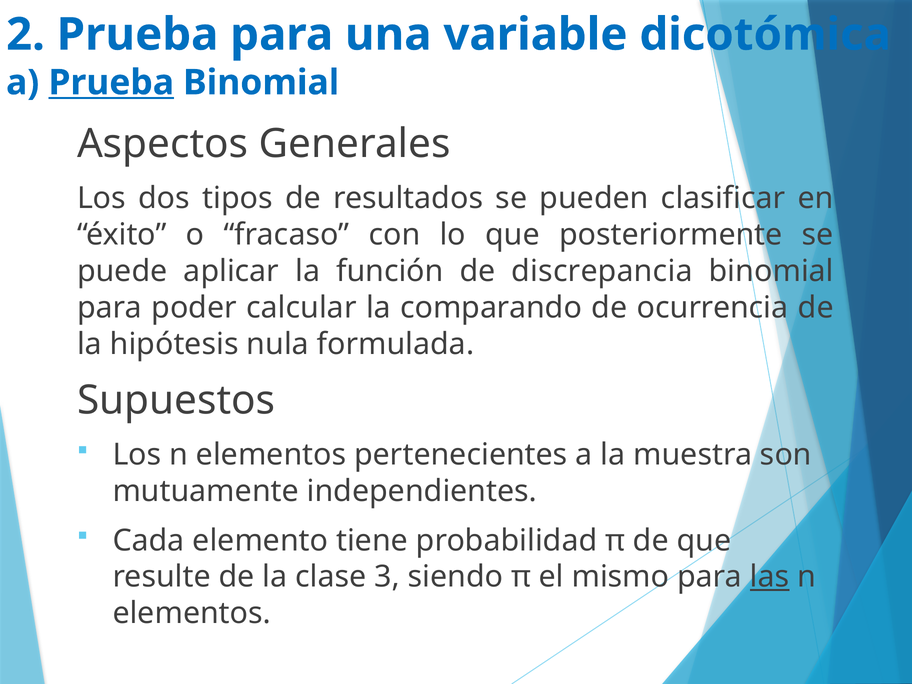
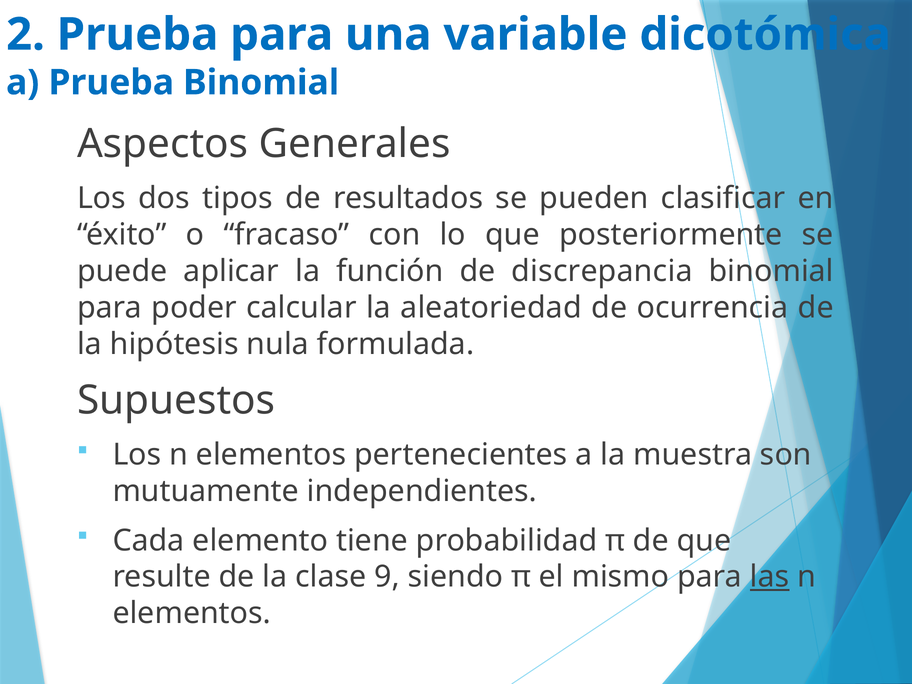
Prueba at (111, 83) underline: present -> none
comparando: comparando -> aleatoriedad
3: 3 -> 9
